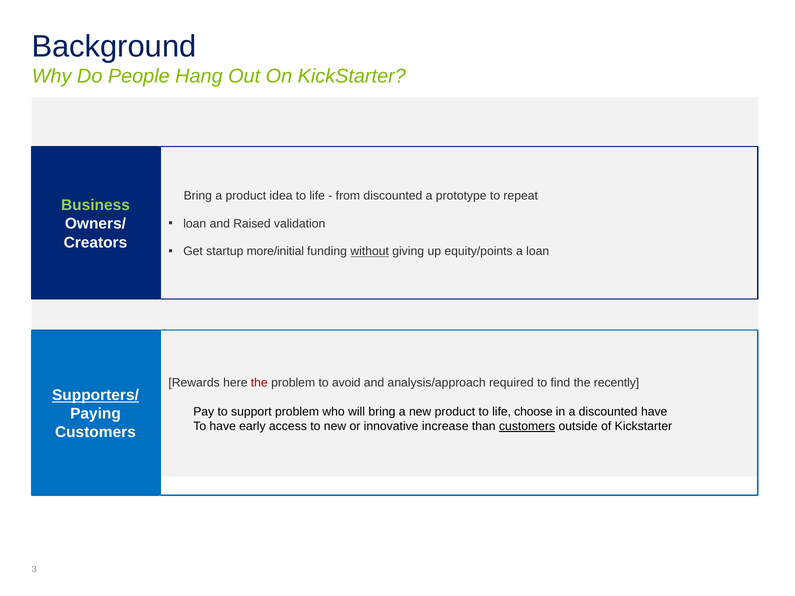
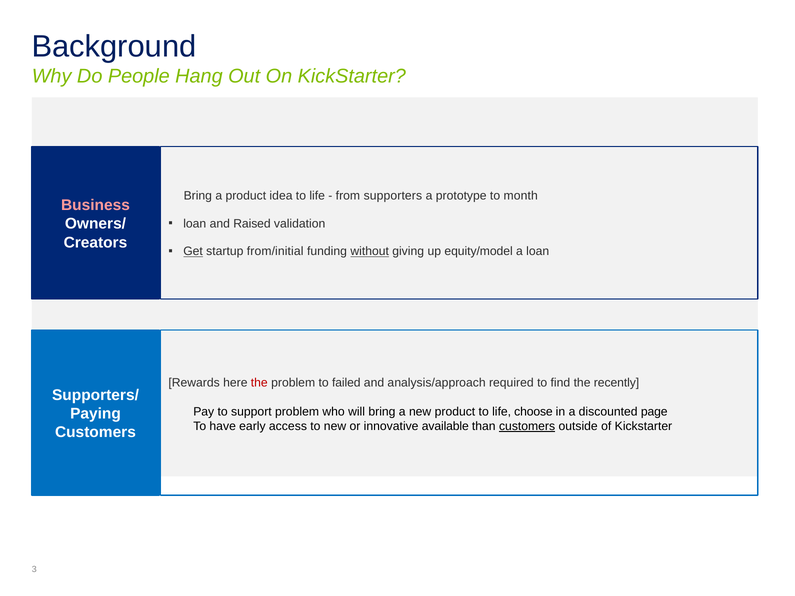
from discounted: discounted -> supporters
repeat: repeat -> month
Business colour: light green -> pink
Get underline: none -> present
more/initial: more/initial -> from/initial
equity/points: equity/points -> equity/model
avoid: avoid -> failed
Supporters/ underline: present -> none
discounted have: have -> page
increase: increase -> available
